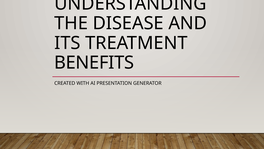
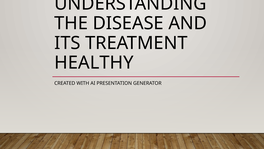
BENEFITS: BENEFITS -> HEALTHY
